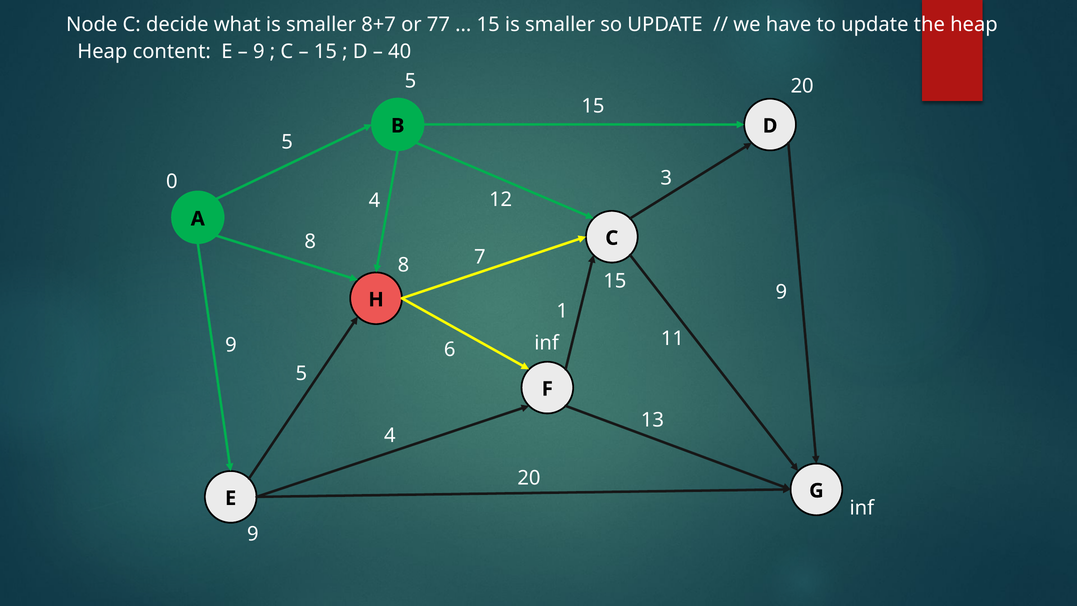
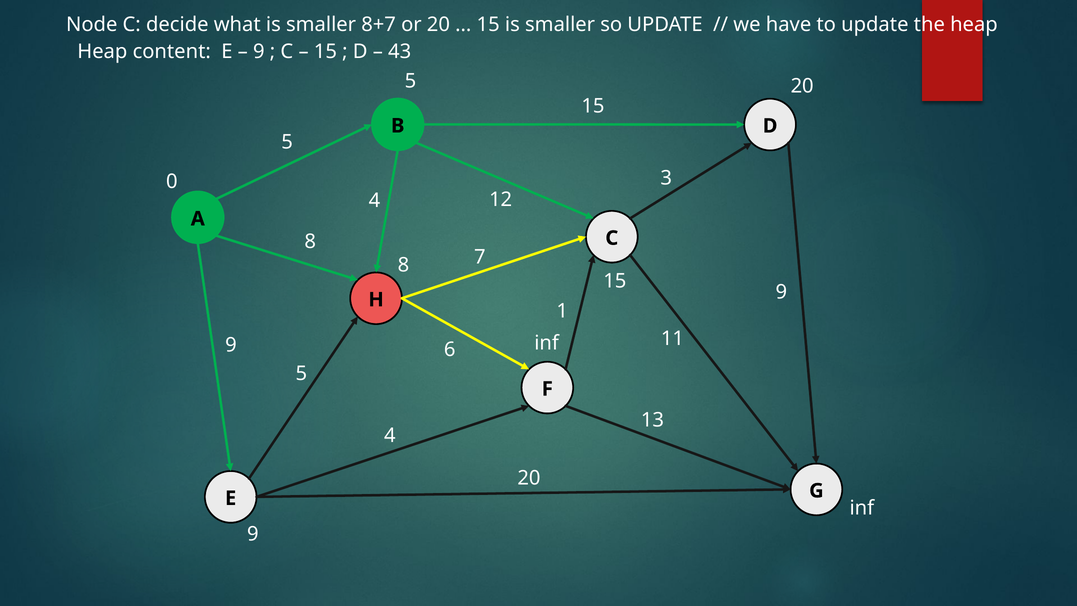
or 77: 77 -> 20
40: 40 -> 43
